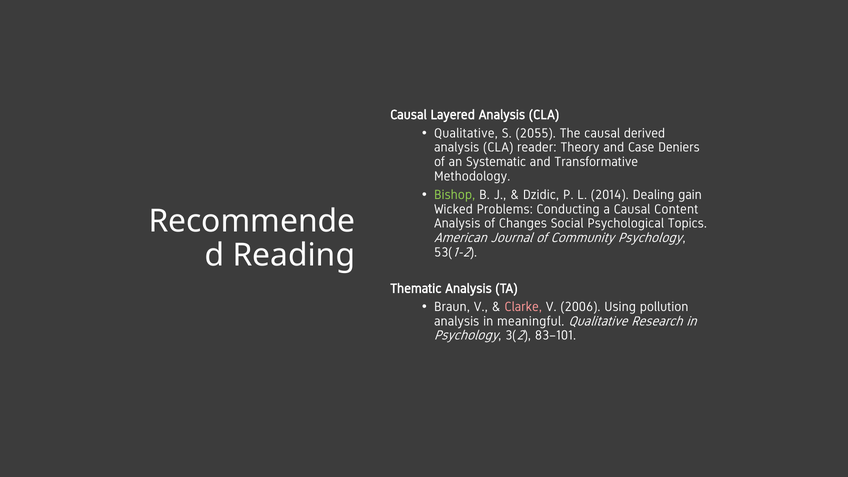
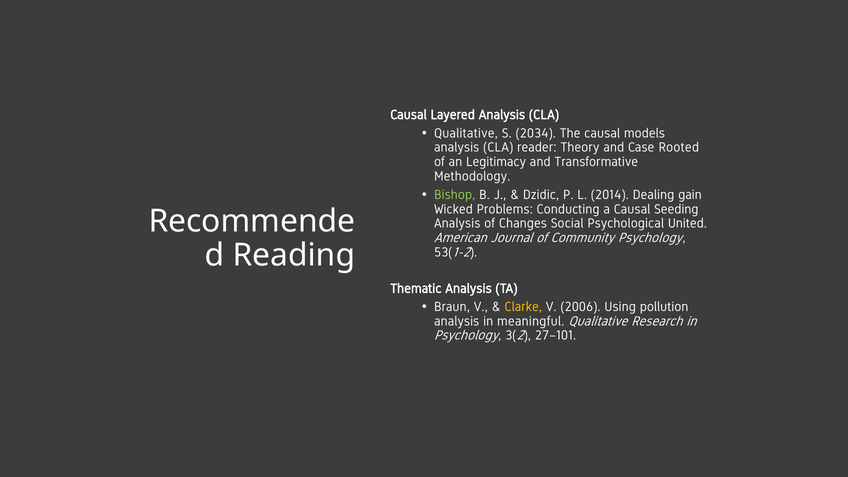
2055: 2055 -> 2034
derived: derived -> models
Deniers: Deniers -> Rooted
Systematic: Systematic -> Legitimacy
Content: Content -> Seeding
Topics: Topics -> United
Clarke colour: pink -> yellow
83–101: 83–101 -> 27–101
